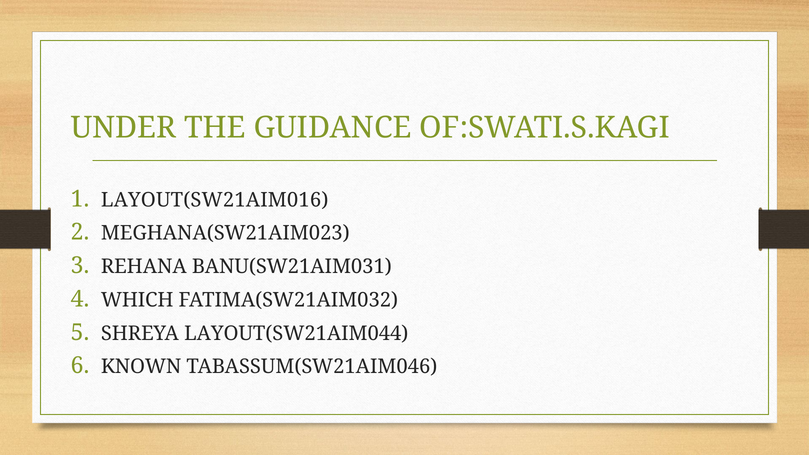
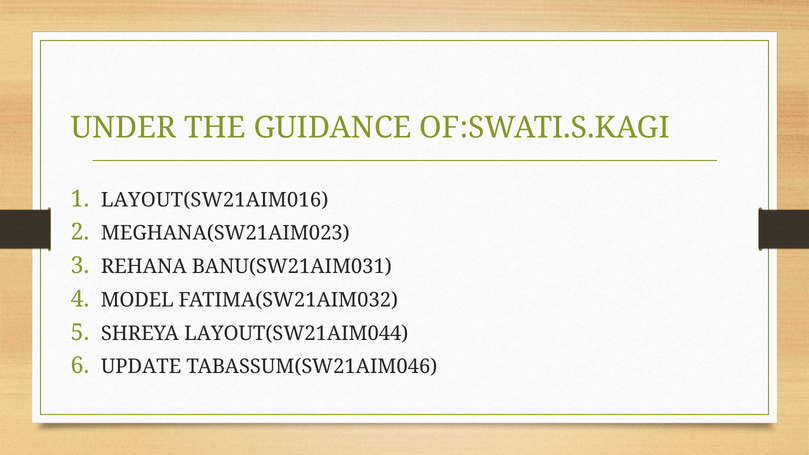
WHICH: WHICH -> MODEL
KNOWN: KNOWN -> UPDATE
